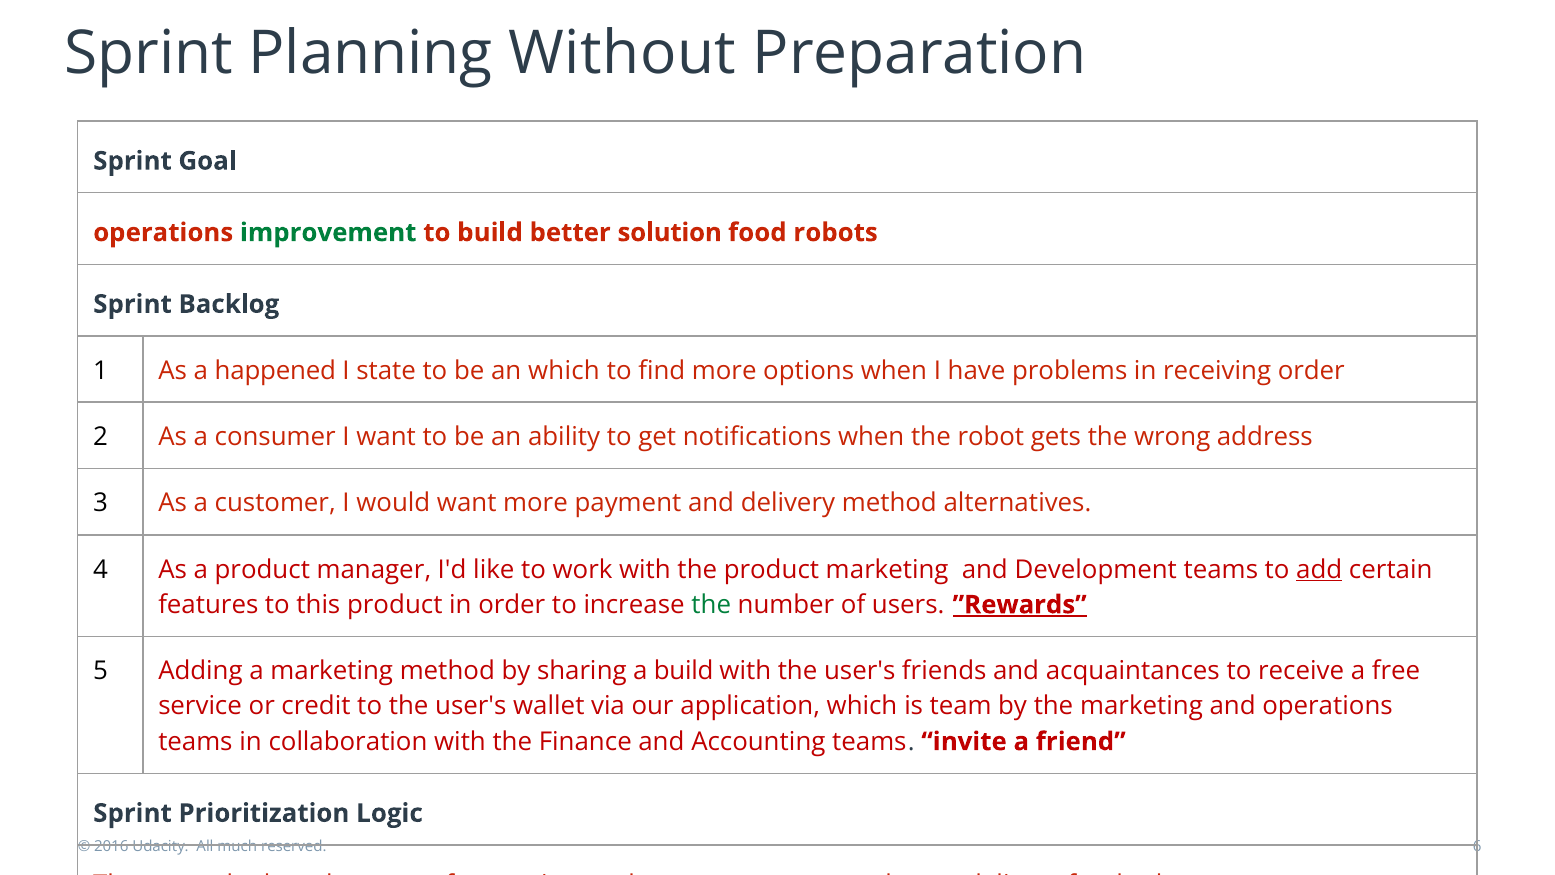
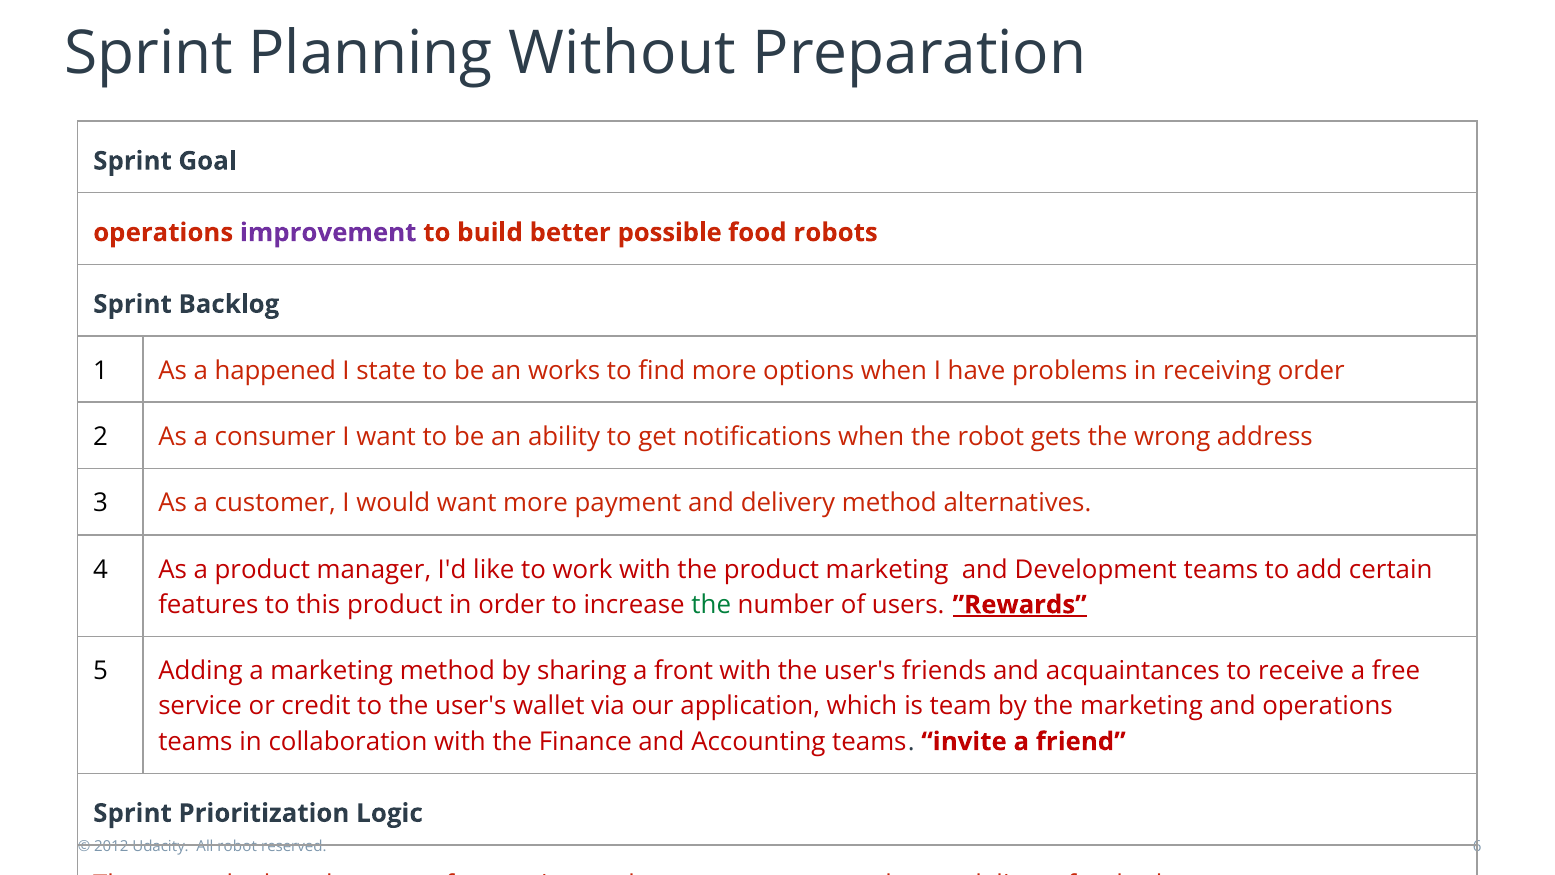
improvement colour: green -> purple
solution: solution -> possible
an which: which -> works
add underline: present -> none
a build: build -> front
2016: 2016 -> 2012
All much: much -> robot
